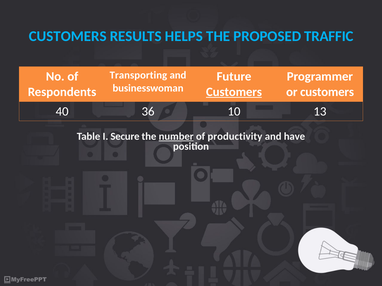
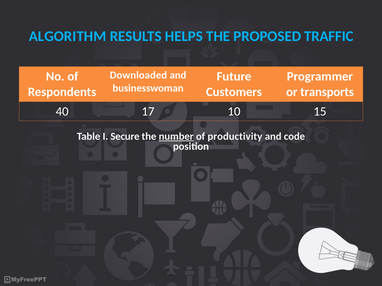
CUSTOMERS at (68, 36): CUSTOMERS -> ALGORITHM
Transporting: Transporting -> Downloaded
Customers at (234, 92) underline: present -> none
or customers: customers -> transports
36: 36 -> 17
13: 13 -> 15
have: have -> code
